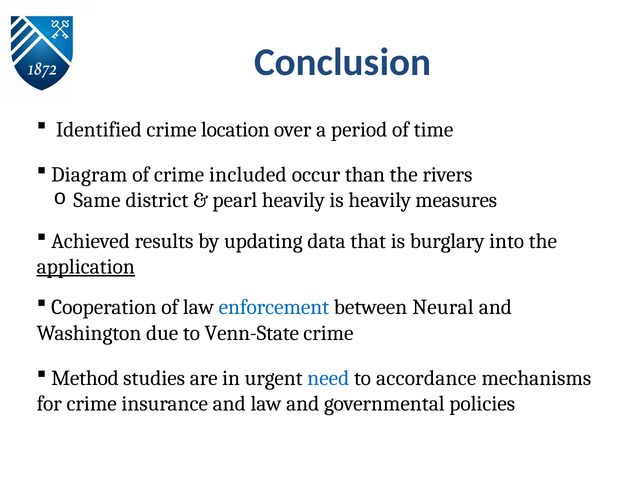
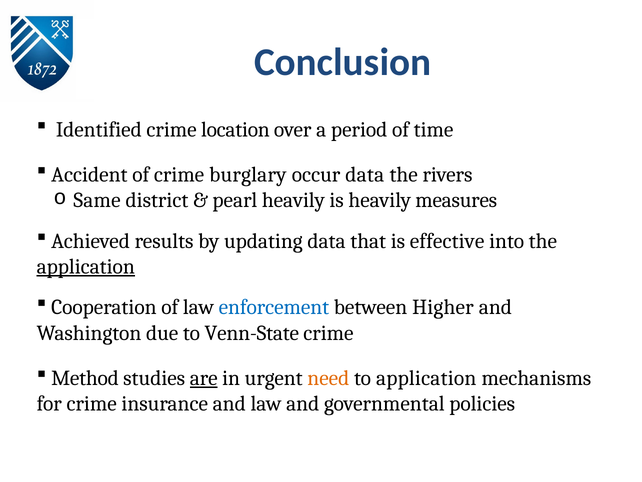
Diagram: Diagram -> Accident
included: included -> burglary
occur than: than -> data
burglary: burglary -> effective
Neural: Neural -> Higher
are underline: none -> present
need colour: blue -> orange
to accordance: accordance -> application
